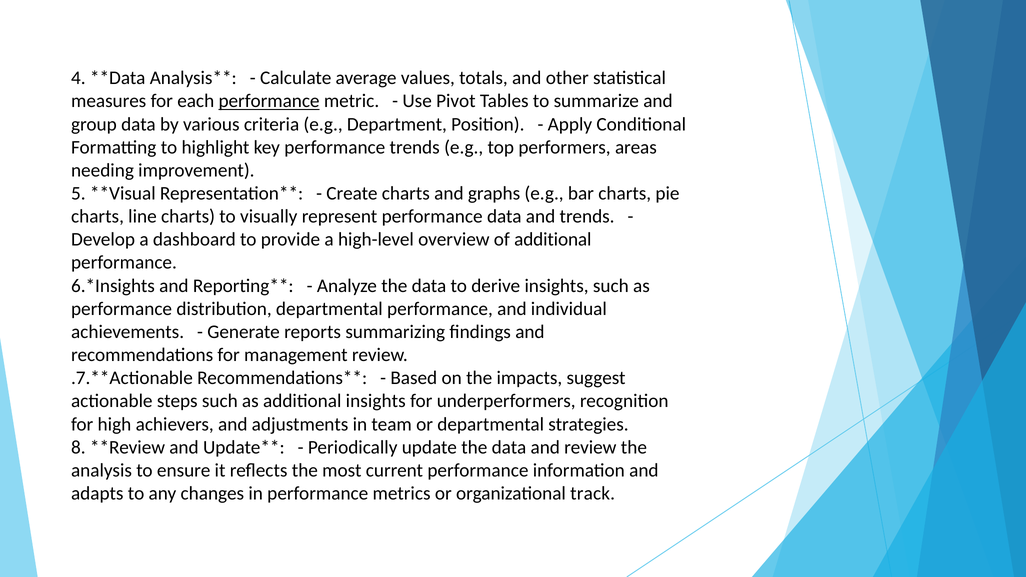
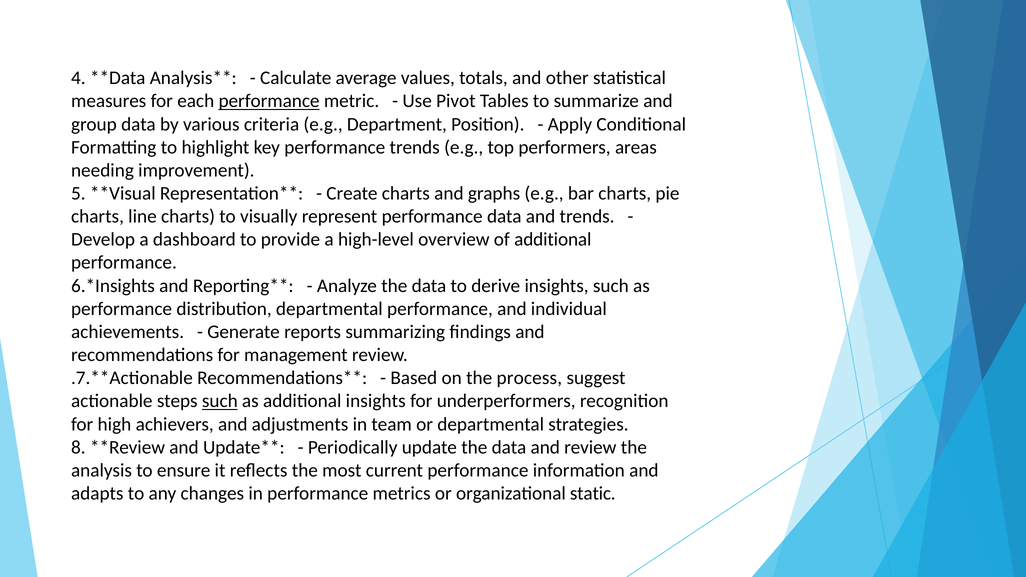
impacts: impacts -> process
such at (220, 401) underline: none -> present
track: track -> static
